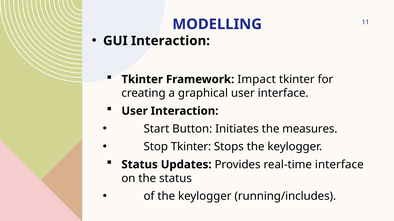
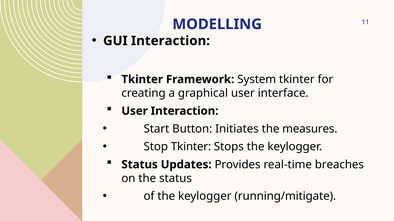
Impact: Impact -> System
real-time interface: interface -> breaches
running/includes: running/includes -> running/mitigate
